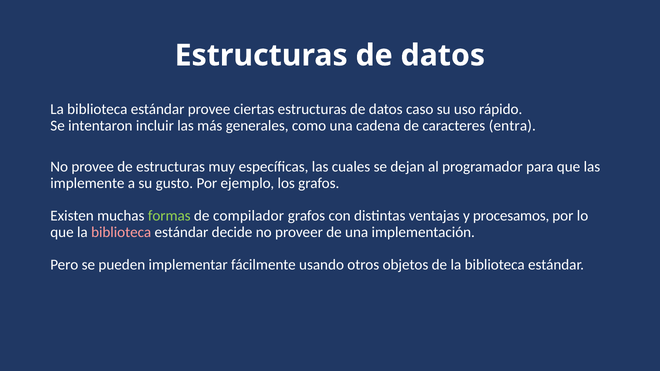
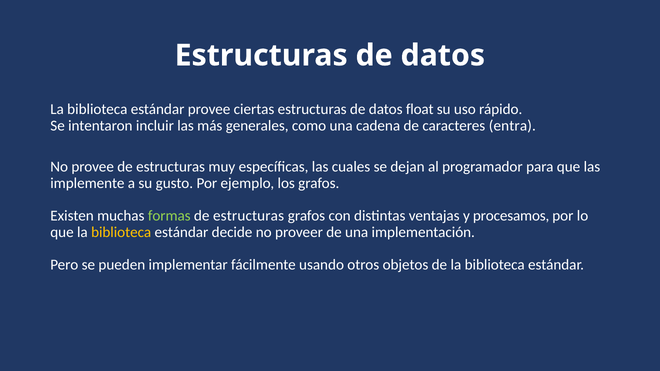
caso: caso -> float
compilador at (249, 216): compilador -> estructuras
biblioteca at (121, 232) colour: pink -> yellow
